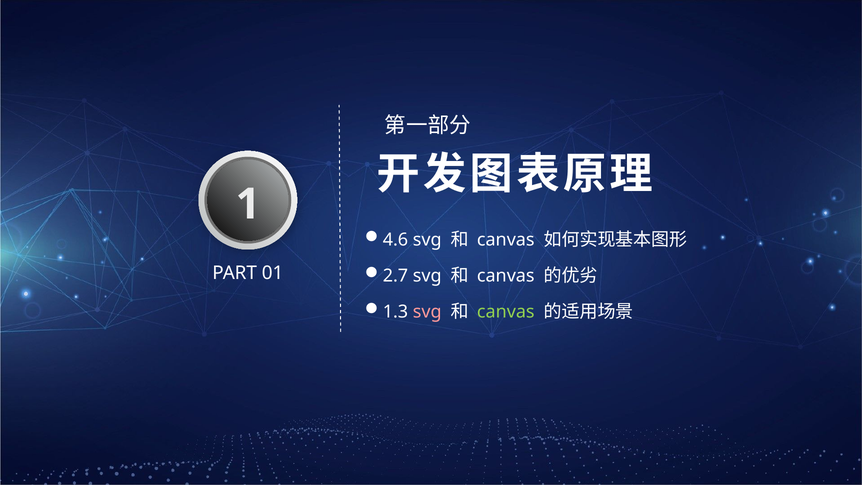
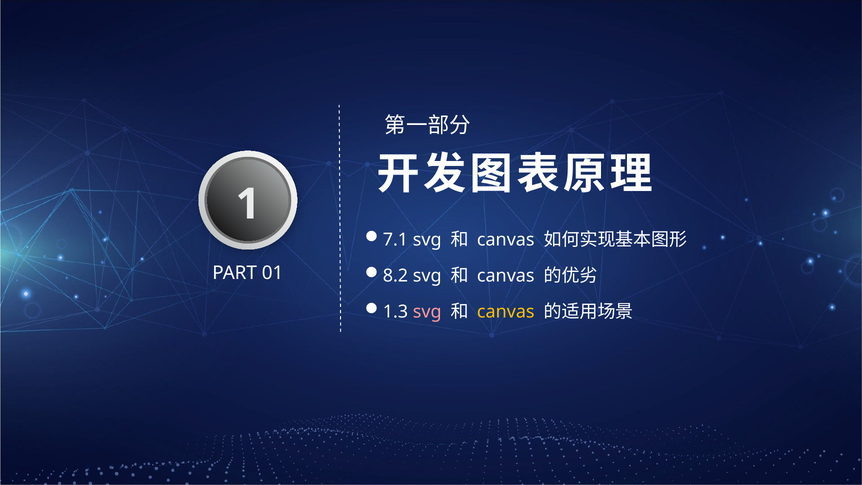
4.6: 4.6 -> 7.1
2.7: 2.7 -> 8.2
canvas at (506, 312) colour: light green -> yellow
